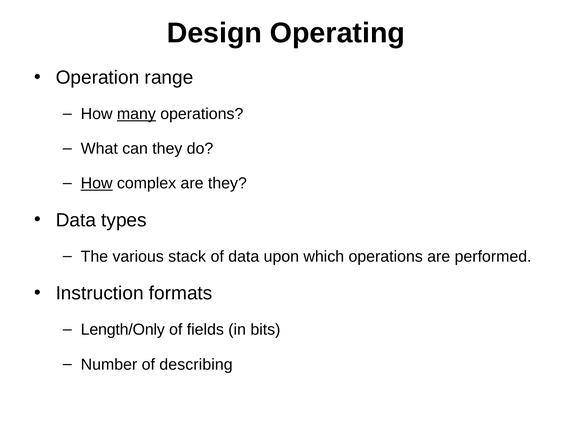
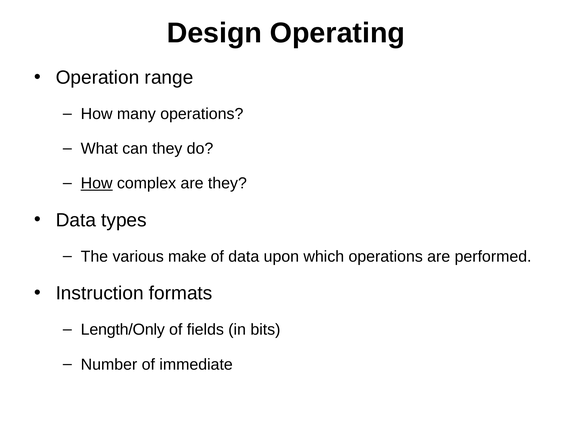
many underline: present -> none
stack: stack -> make
describing: describing -> immediate
